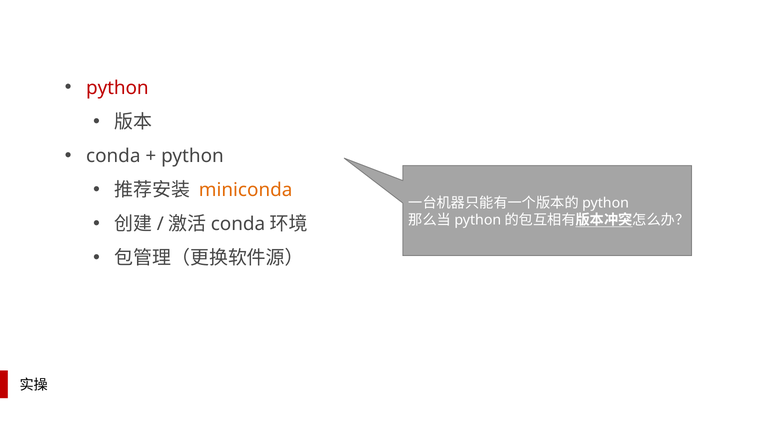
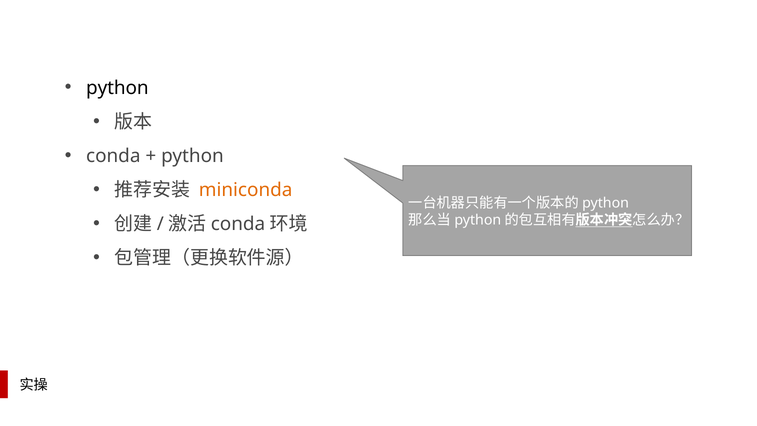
python at (117, 88) colour: red -> black
